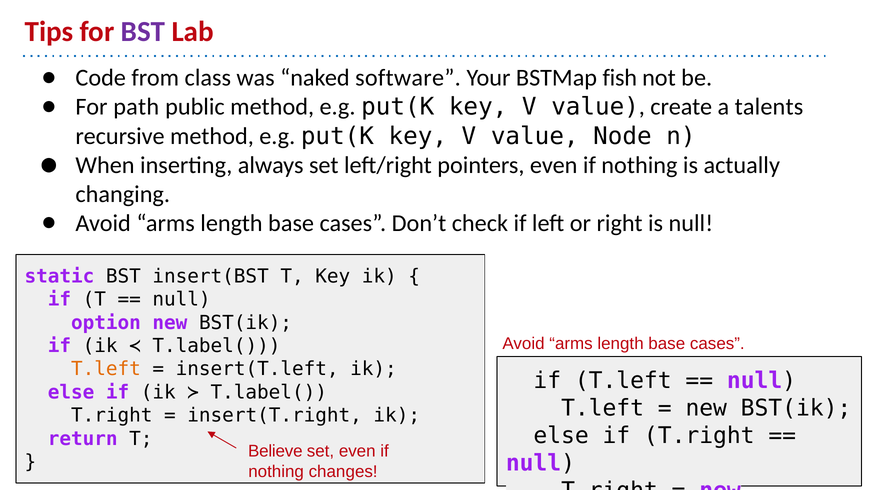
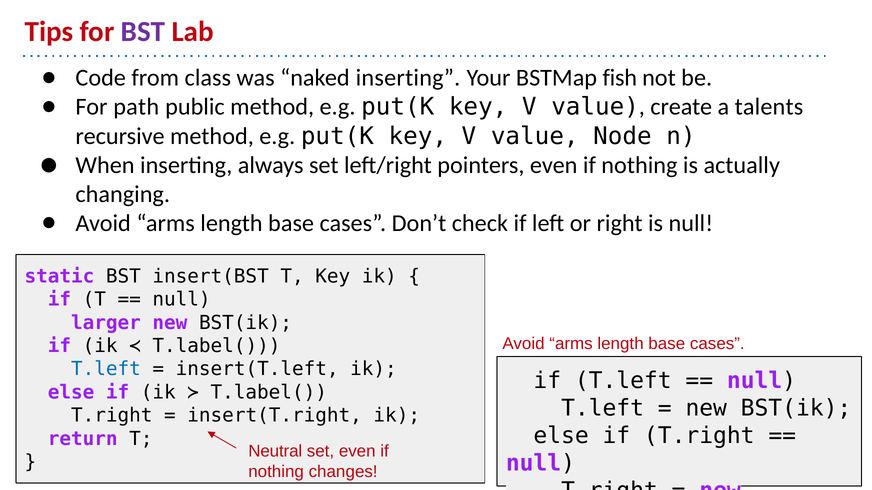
naked software: software -> inserting
option: option -> larger
T.left at (106, 369) colour: orange -> blue
Believe: Believe -> Neutral
